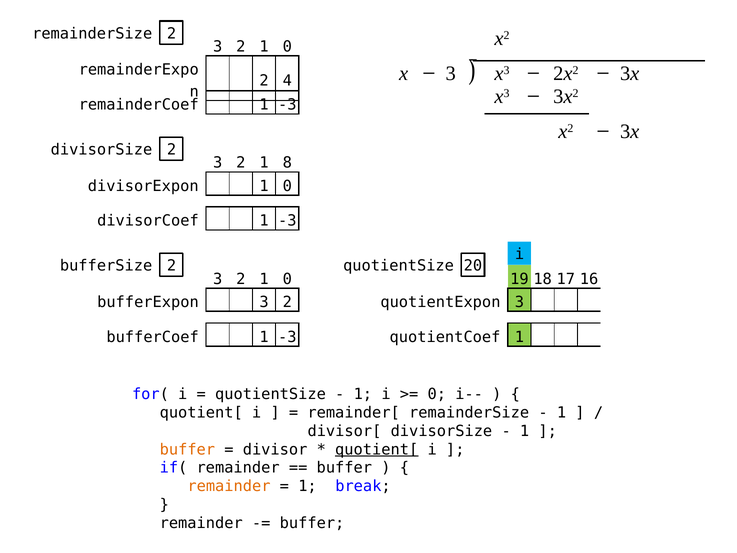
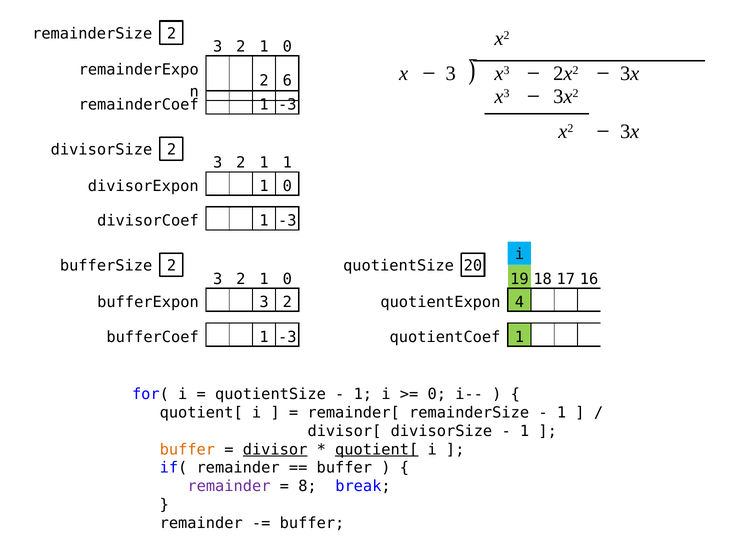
4: 4 -> 6
1 8: 8 -> 1
quotientExpon 3: 3 -> 4
divisor underline: none -> present
remainder at (229, 486) colour: orange -> purple
1 at (308, 486): 1 -> 8
